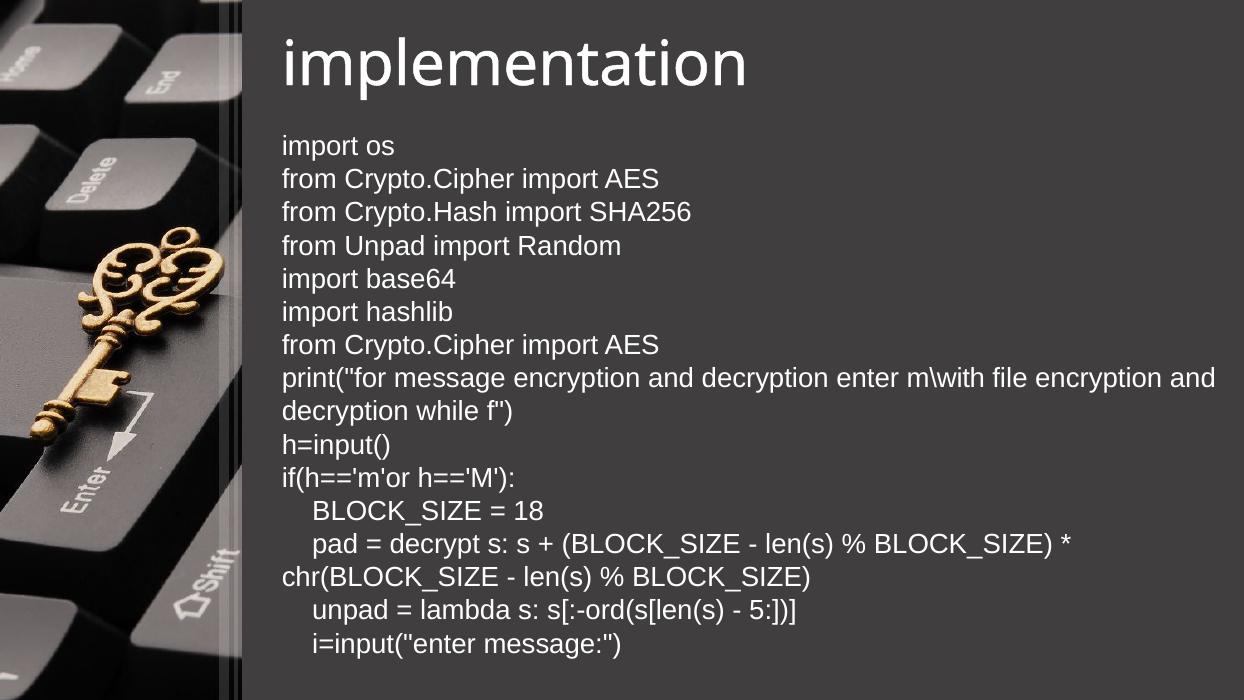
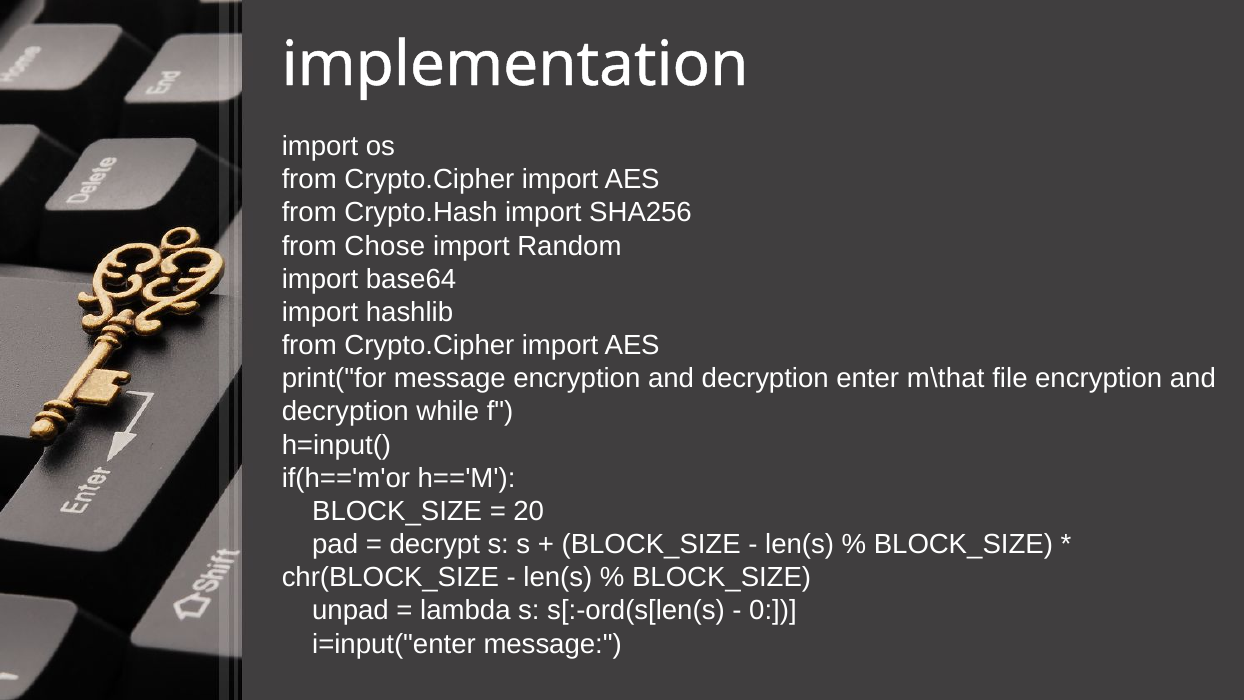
from Unpad: Unpad -> Chose
m\with: m\with -> m\that
18: 18 -> 20
5: 5 -> 0
